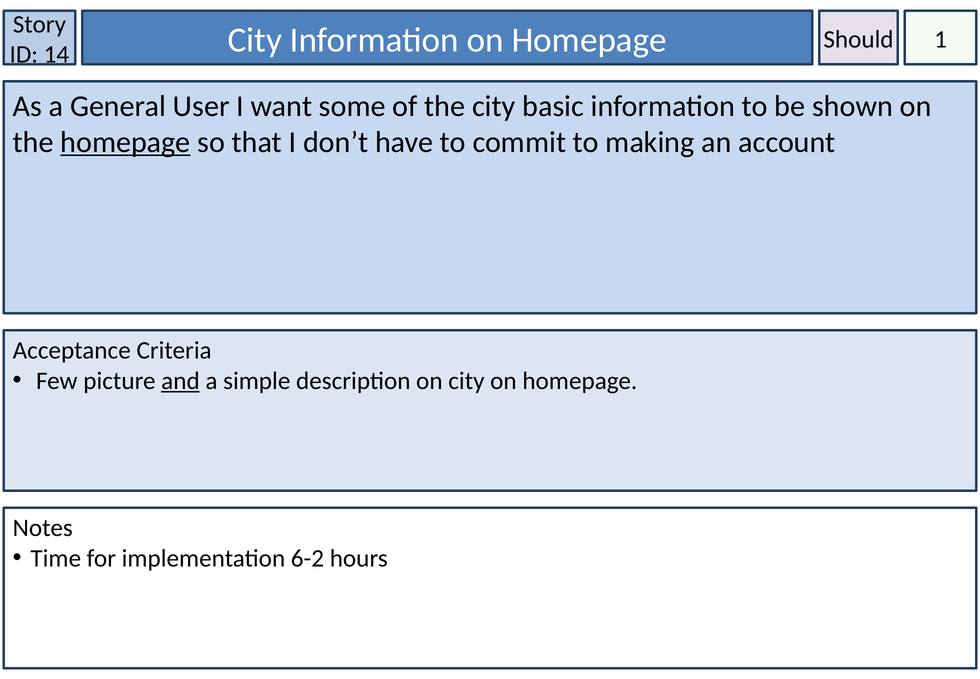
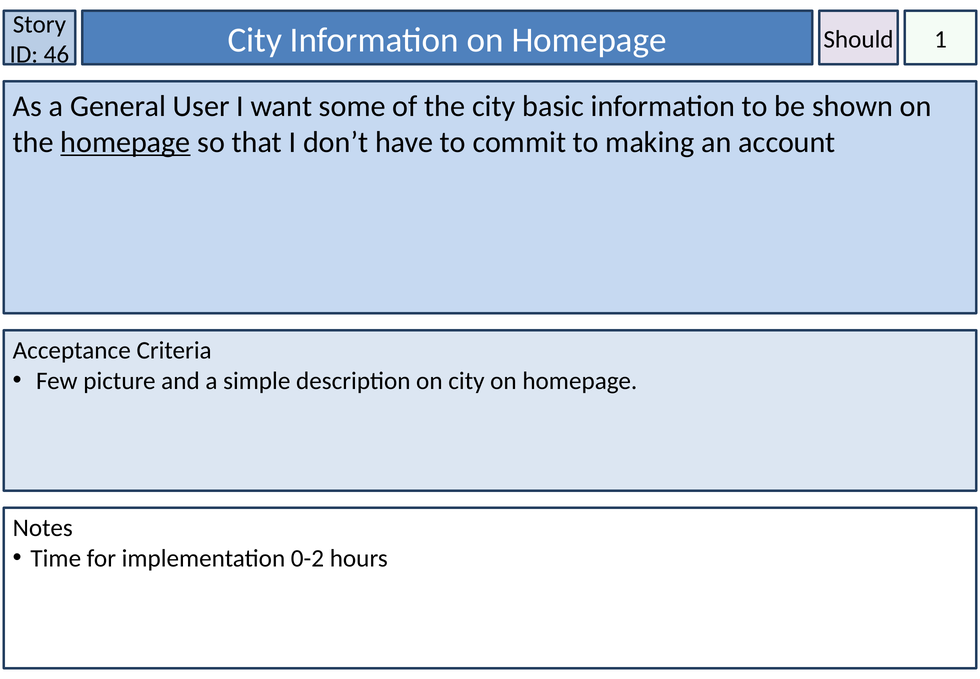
14: 14 -> 46
and underline: present -> none
6-2: 6-2 -> 0-2
